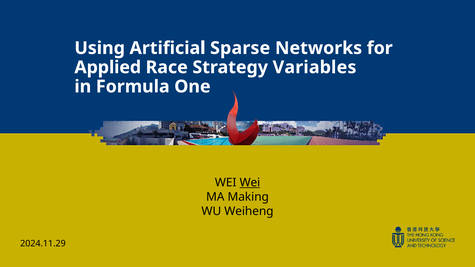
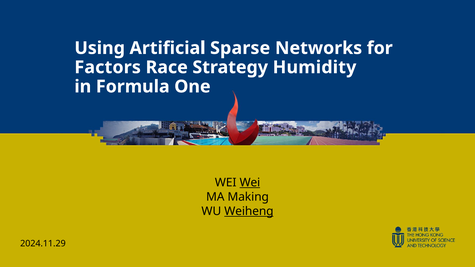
Applied: Applied -> Factors
Variables: Variables -> Humidity
Weiheng underline: none -> present
